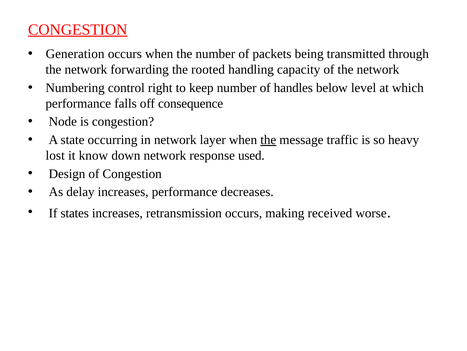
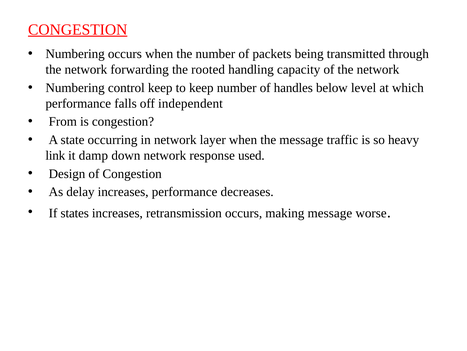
Generation at (75, 54): Generation -> Numbering
control right: right -> keep
consequence: consequence -> independent
Node: Node -> From
the at (268, 140) underline: present -> none
lost: lost -> link
know: know -> damp
making received: received -> message
